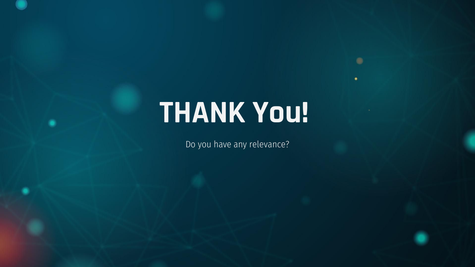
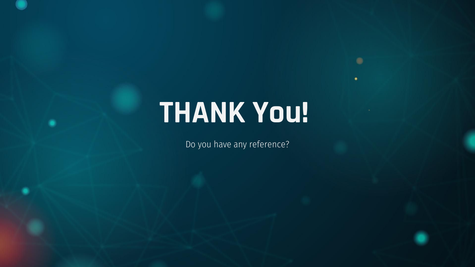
relevance: relevance -> reference
